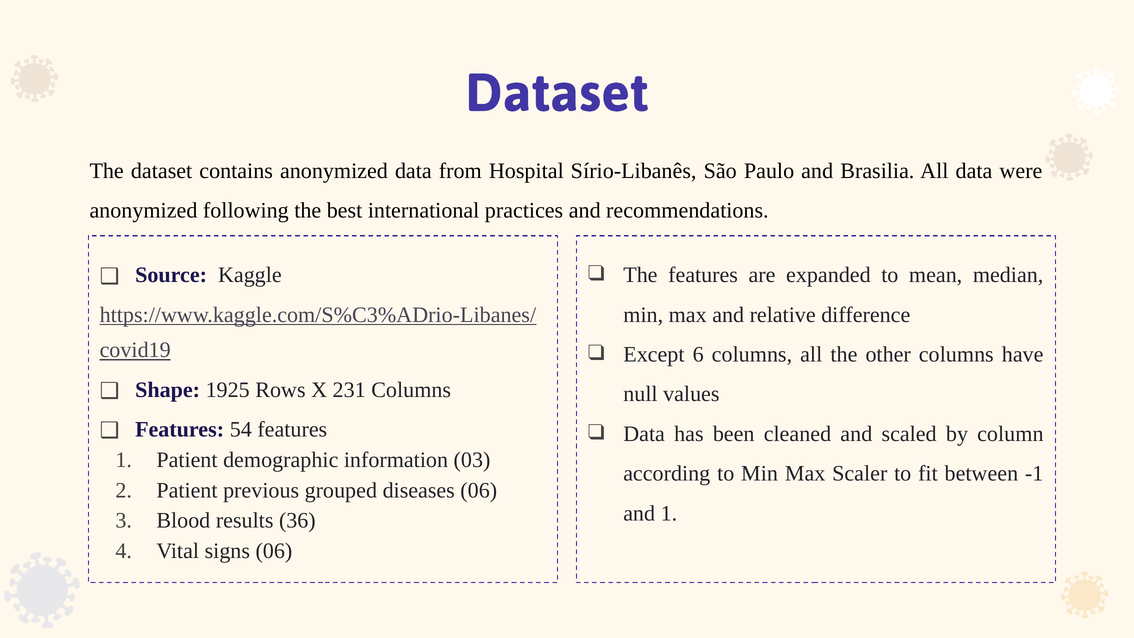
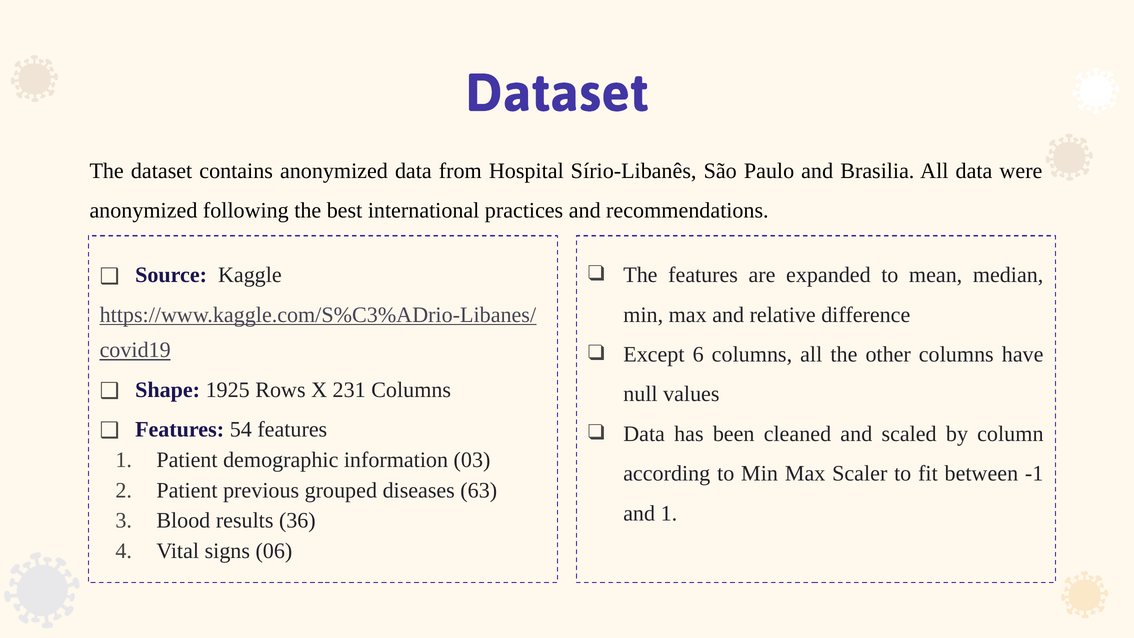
diseases 06: 06 -> 63
